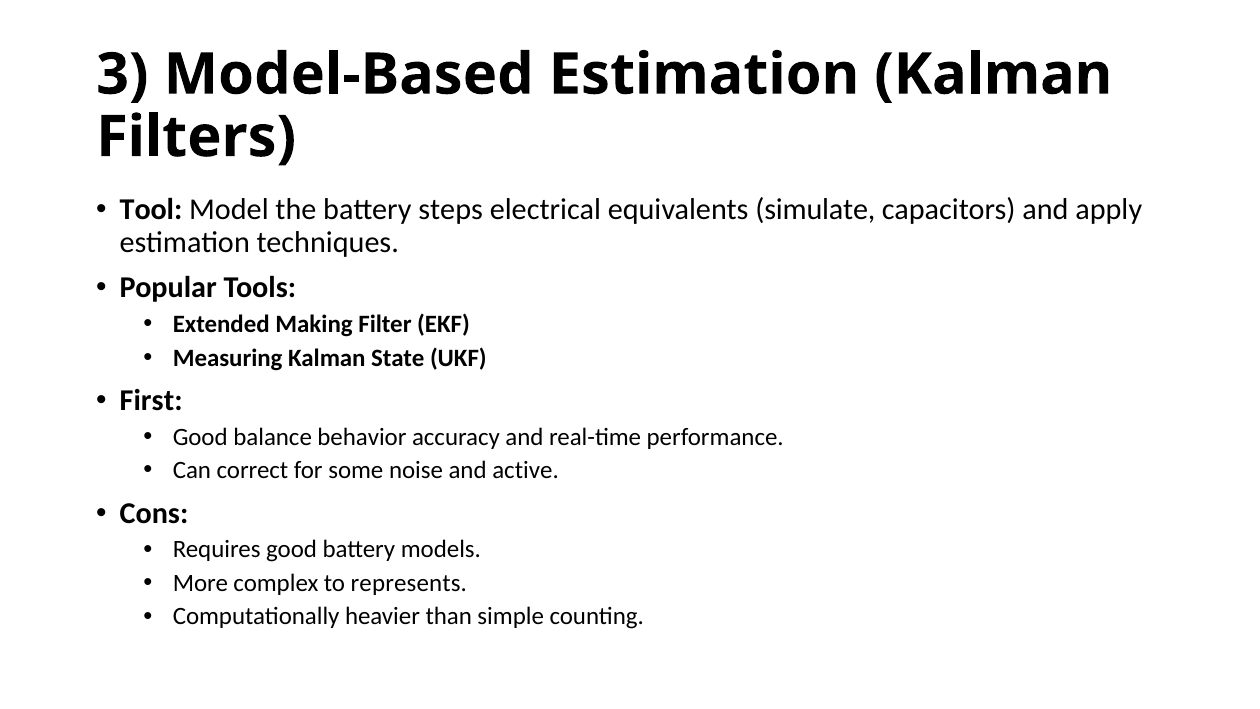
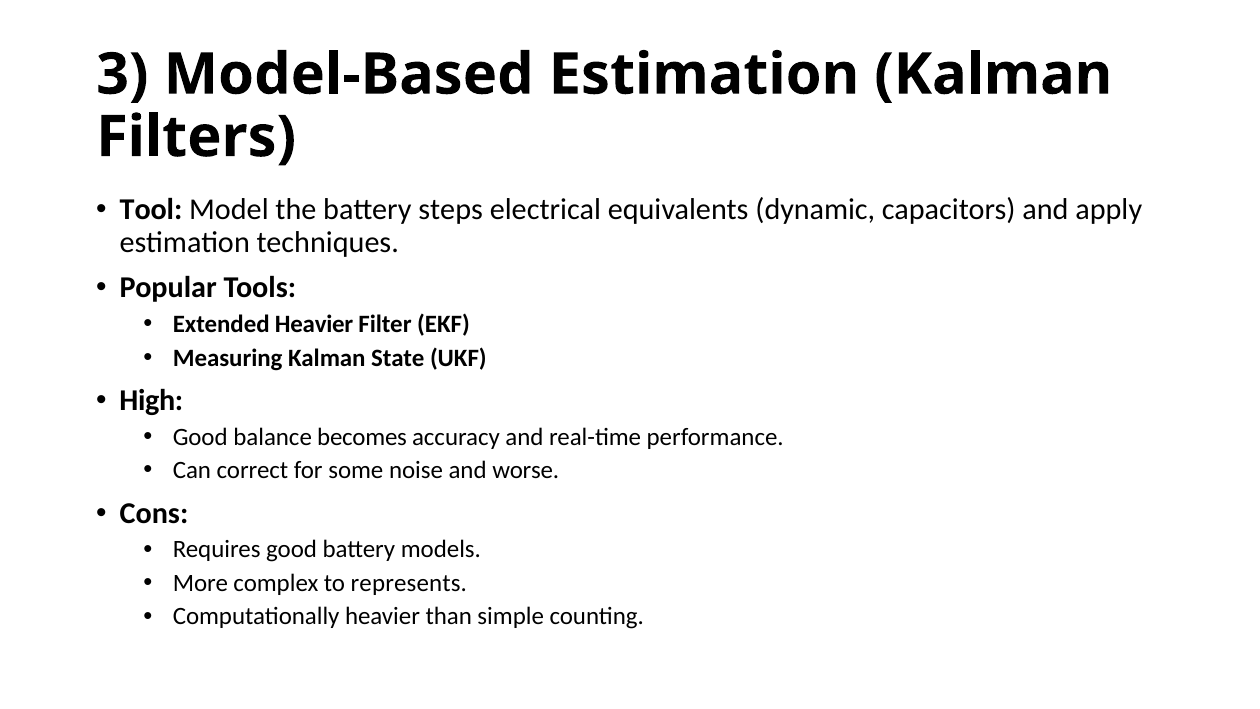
simulate: simulate -> dynamic
Extended Making: Making -> Heavier
First: First -> High
behavior: behavior -> becomes
active: active -> worse
